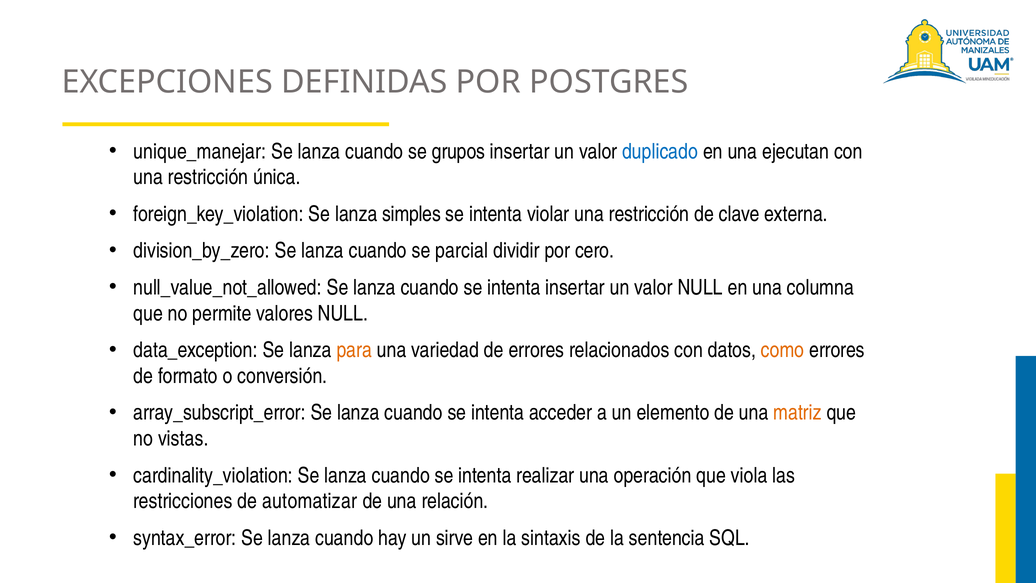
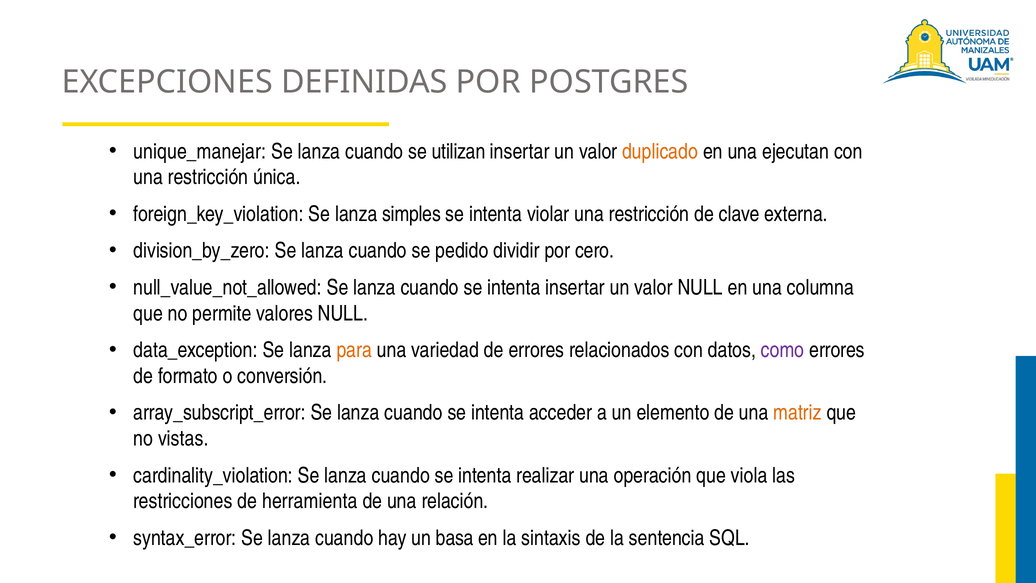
grupos: grupos -> utilizan
duplicado colour: blue -> orange
parcial: parcial -> pedido
como colour: orange -> purple
automatizar: automatizar -> herramienta
sirve: sirve -> basa
